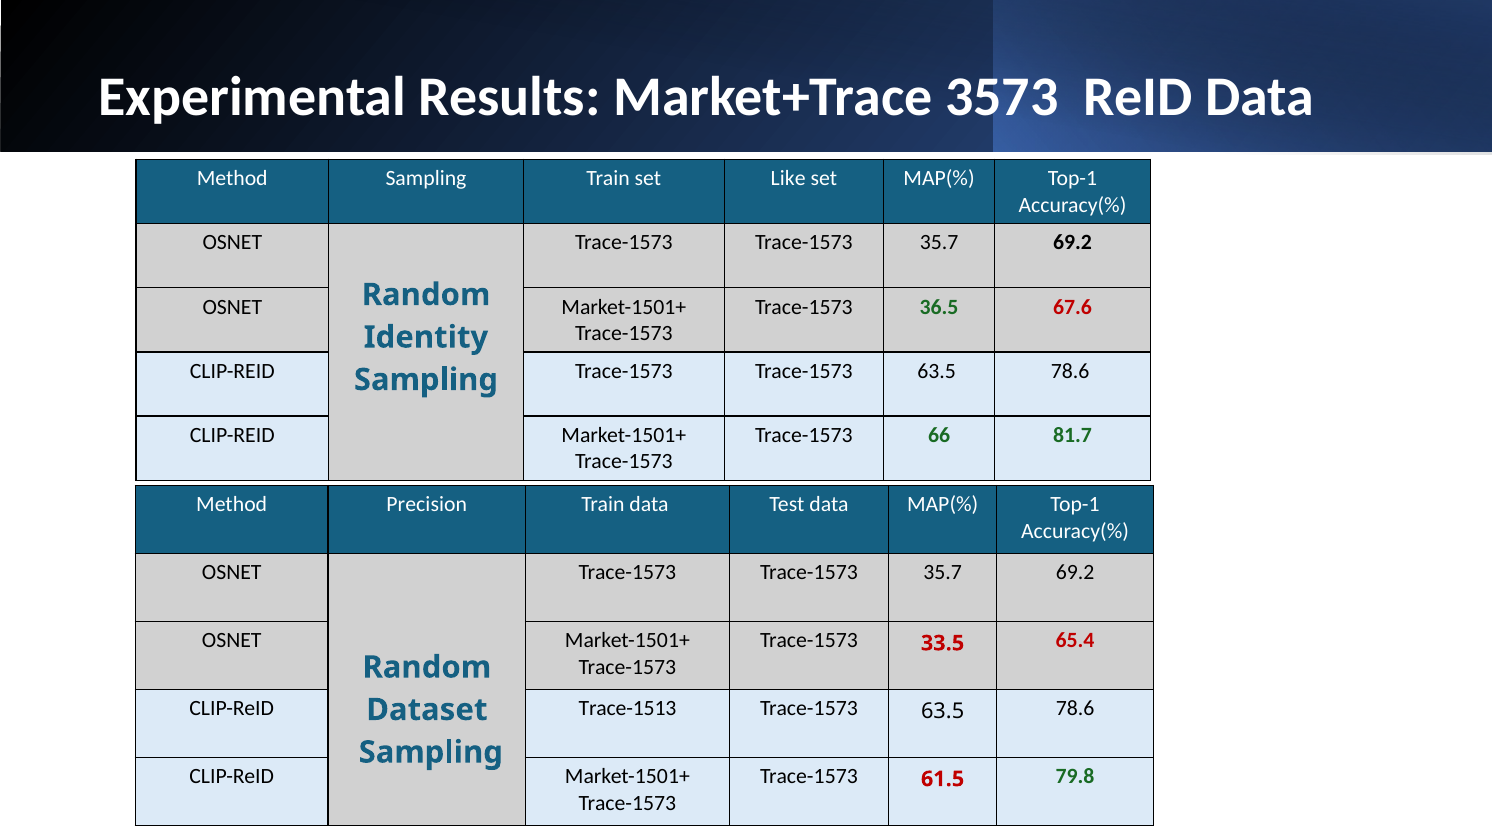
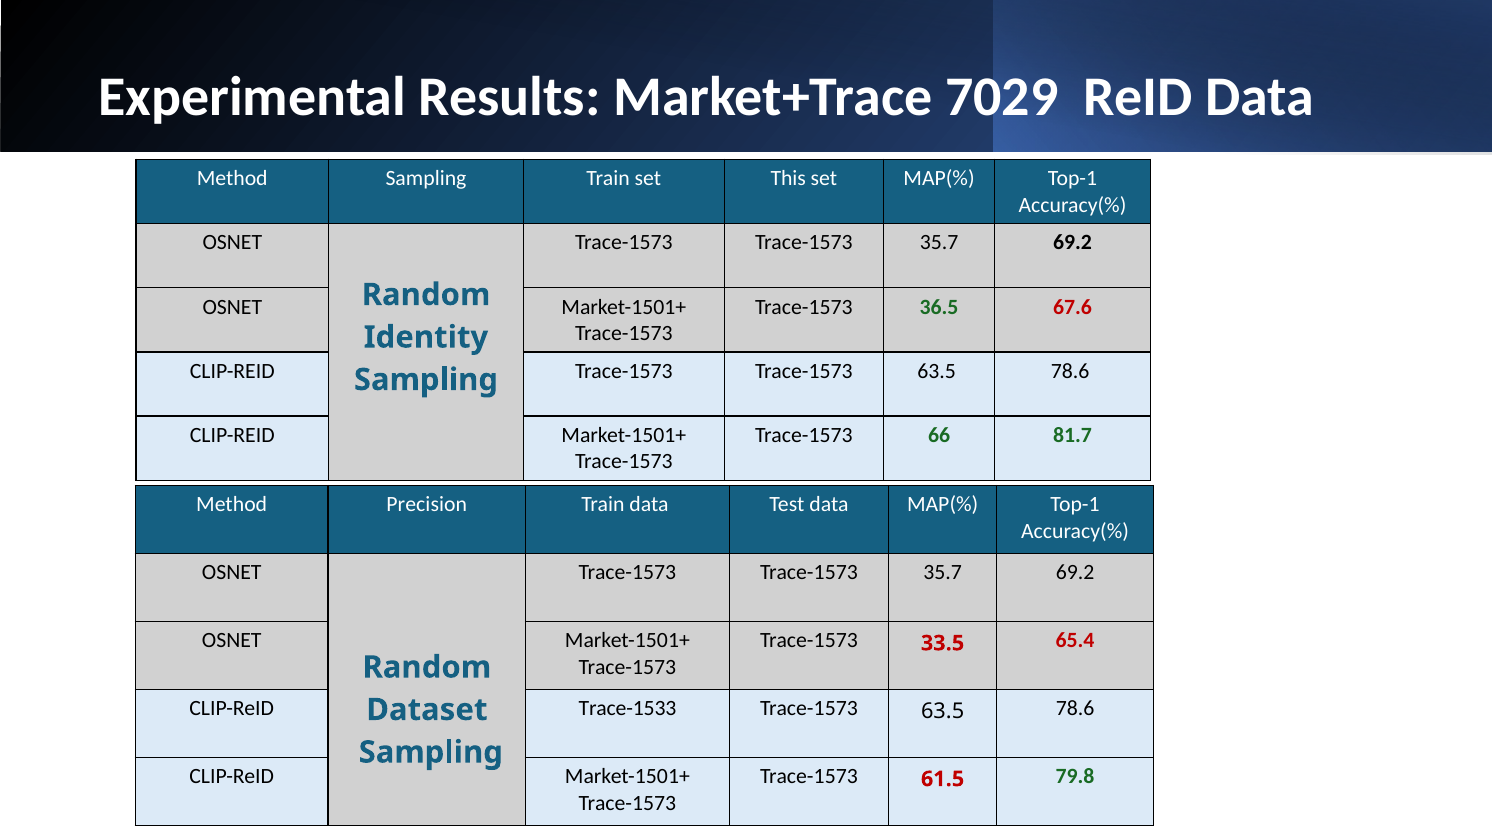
3573: 3573 -> 7029
Like: Like -> This
Trace-1513: Trace-1513 -> Trace-1533
